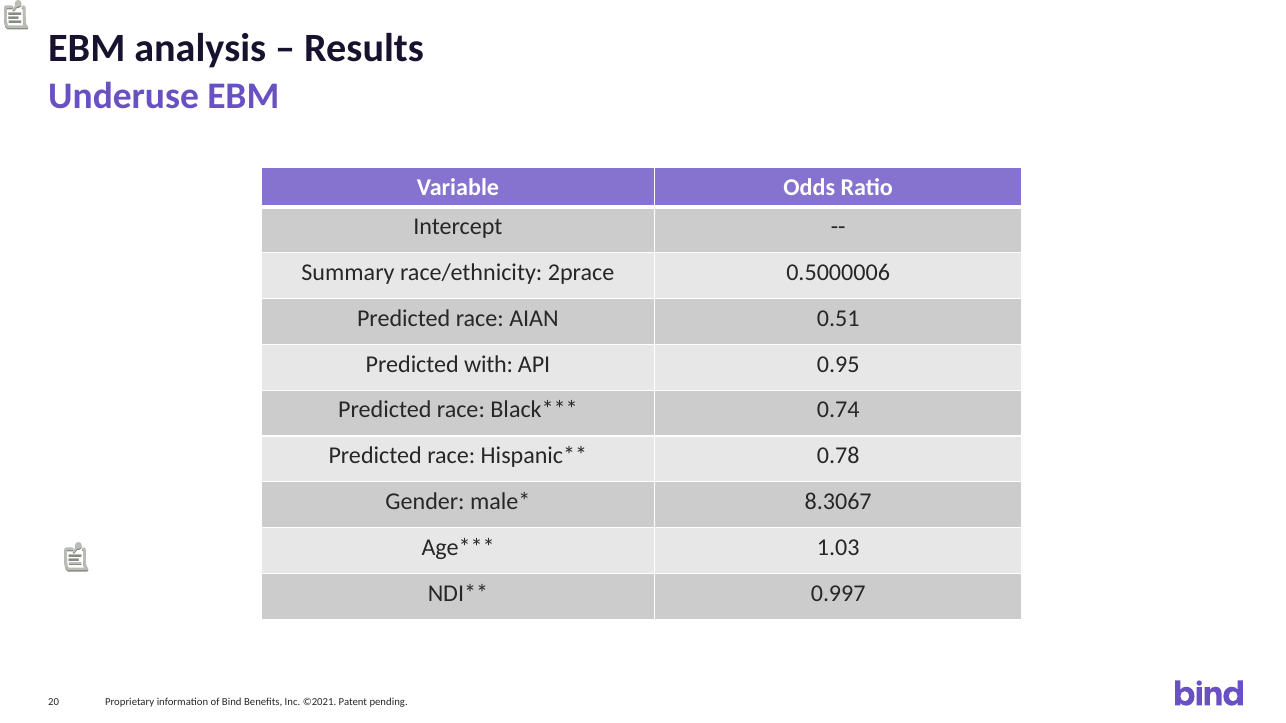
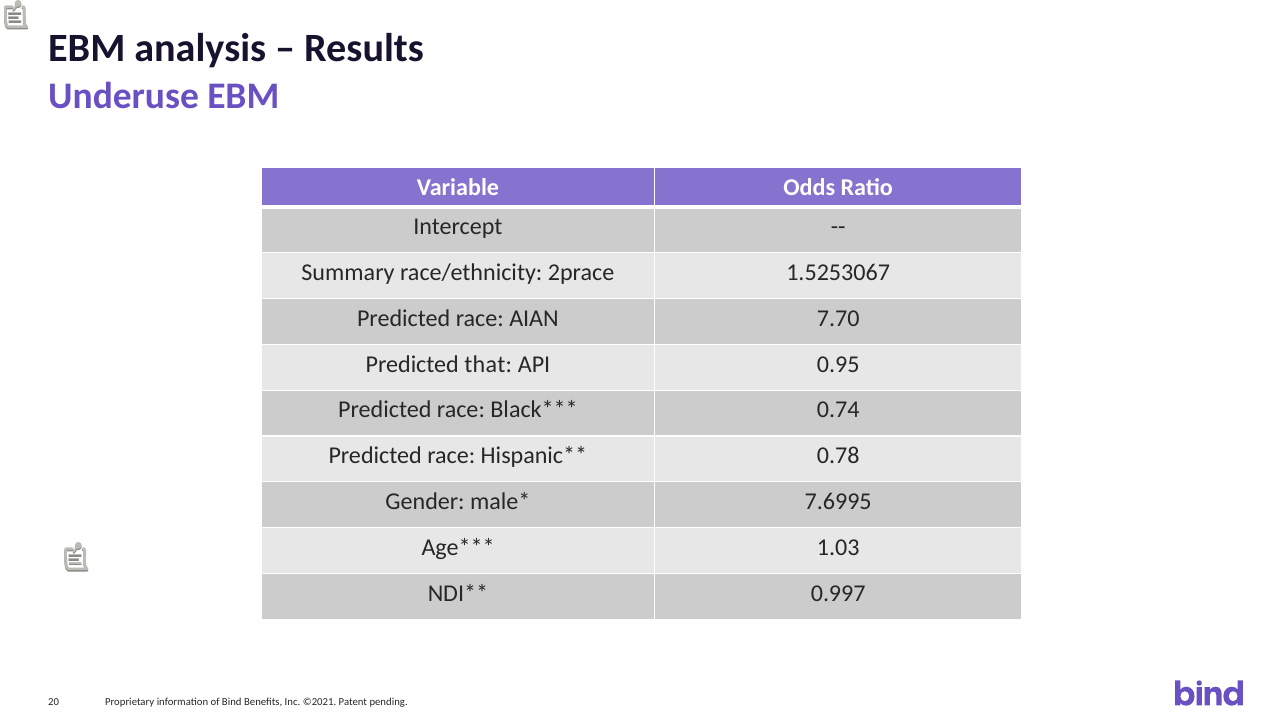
0.5000006: 0.5000006 -> 1.5253067
0.51: 0.51 -> 7.70
with: with -> that
8.3067: 8.3067 -> 7.6995
